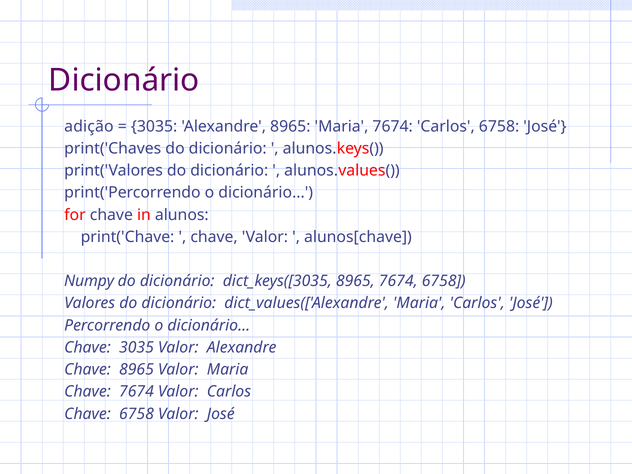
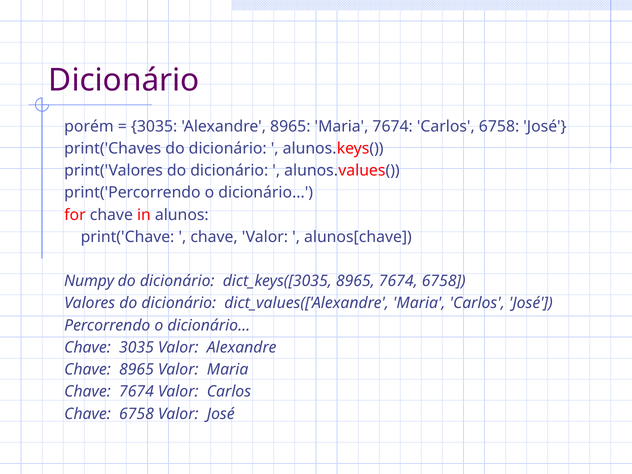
adição: adição -> porém
